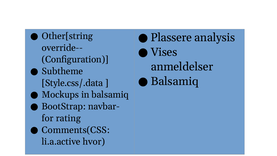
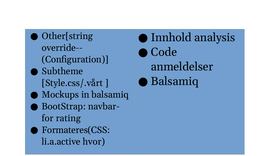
Plassere: Plassere -> Innhold
Vises: Vises -> Code
Style.css/.data: Style.css/.data -> Style.css/.vårt
Comments(CSS: Comments(CSS -> Formateres(CSS
